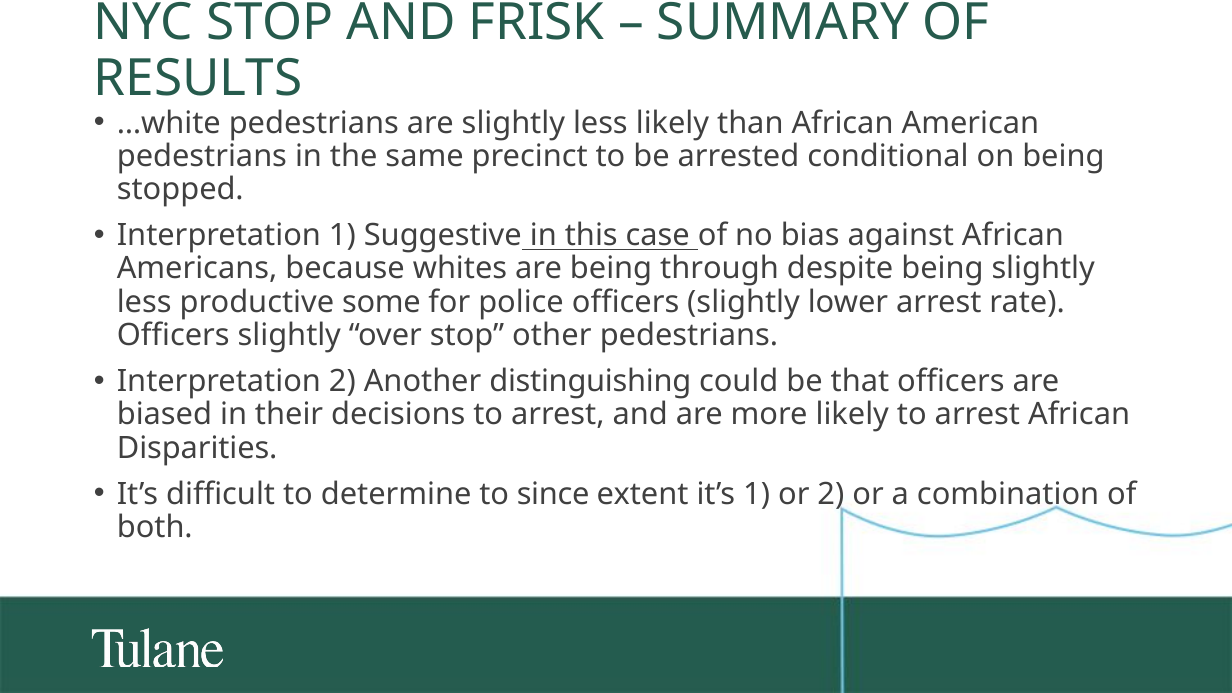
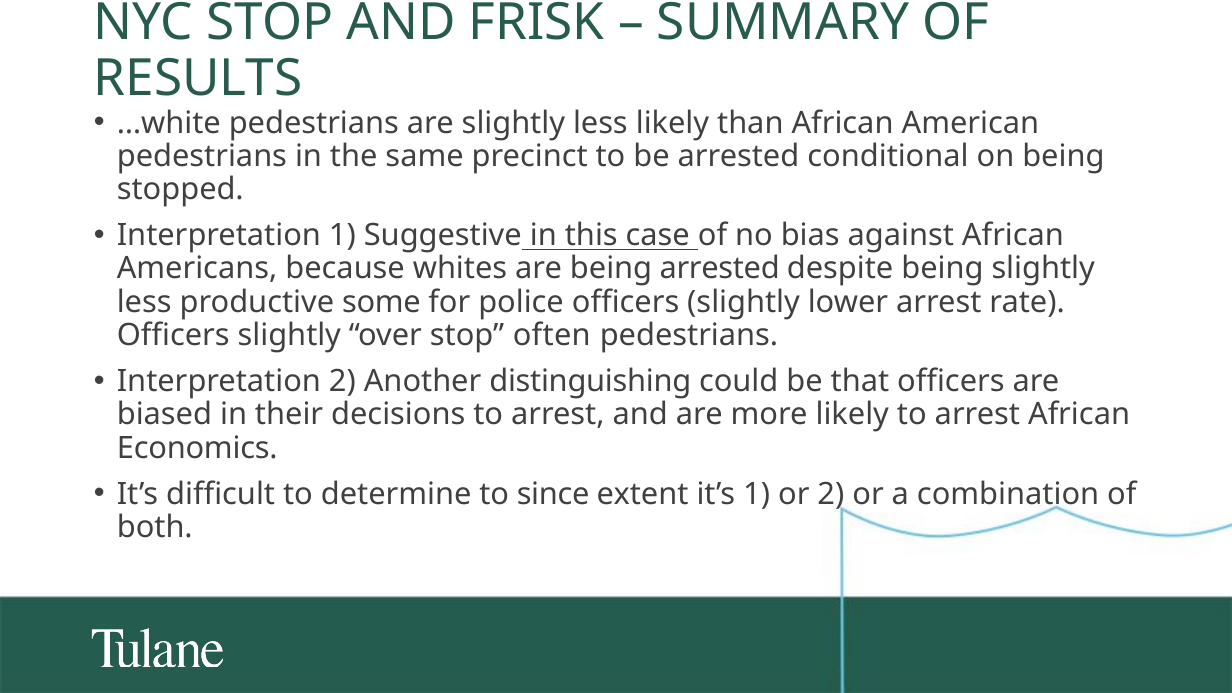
being through: through -> arrested
other: other -> often
Disparities: Disparities -> Economics
